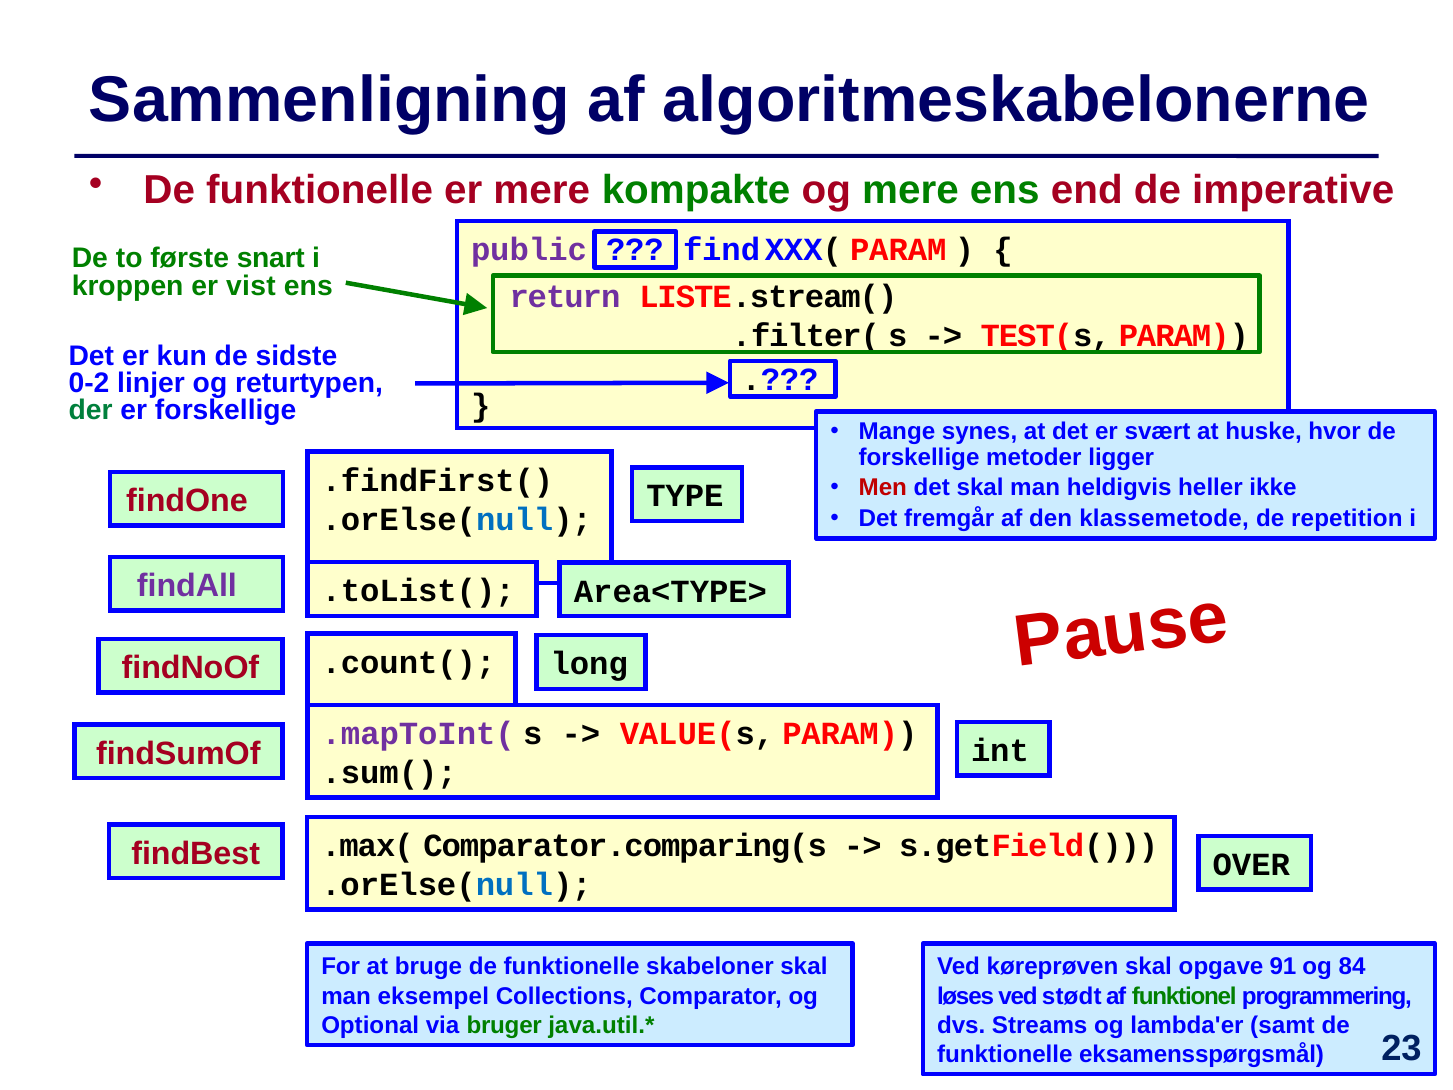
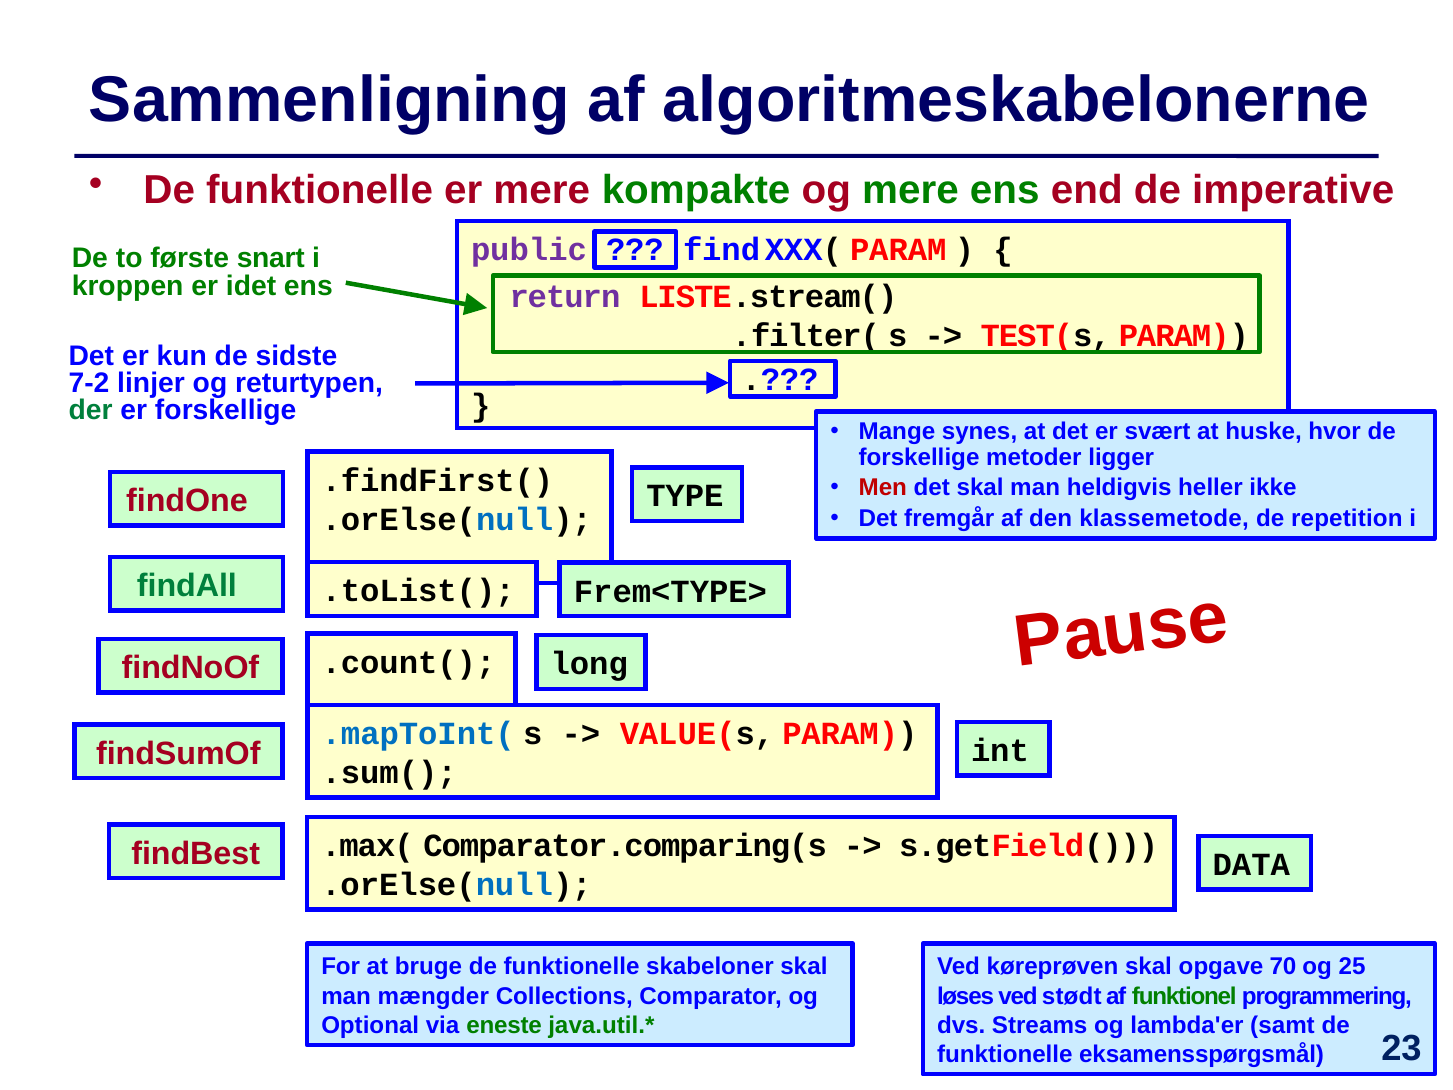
vist: vist -> idet
0-2: 0-2 -> 7-2
findAll colour: purple -> green
Area<TYPE>: Area<TYPE> -> Frem<TYPE>
.mapToInt( colour: purple -> blue
OVER: OVER -> DATA
91: 91 -> 70
84: 84 -> 25
eksempel: eksempel -> mængder
bruger: bruger -> eneste
